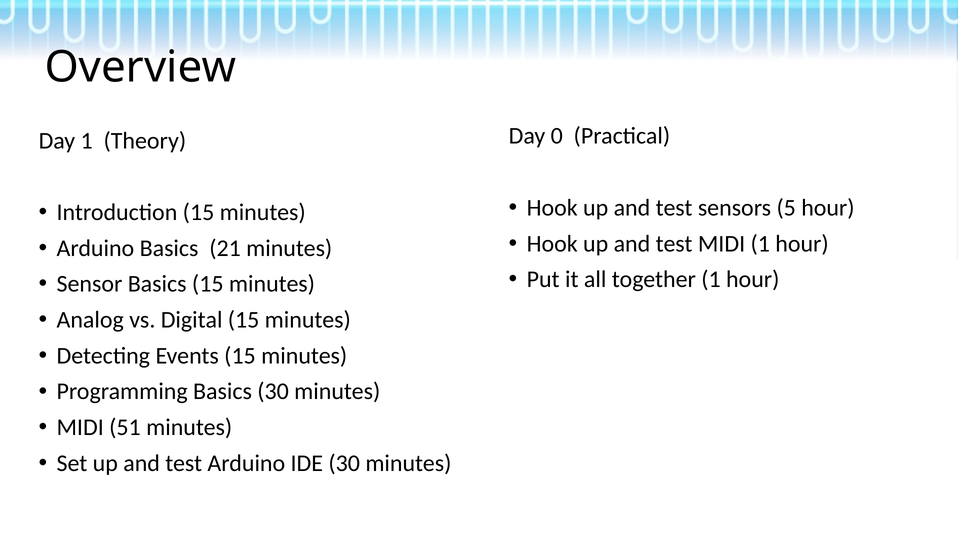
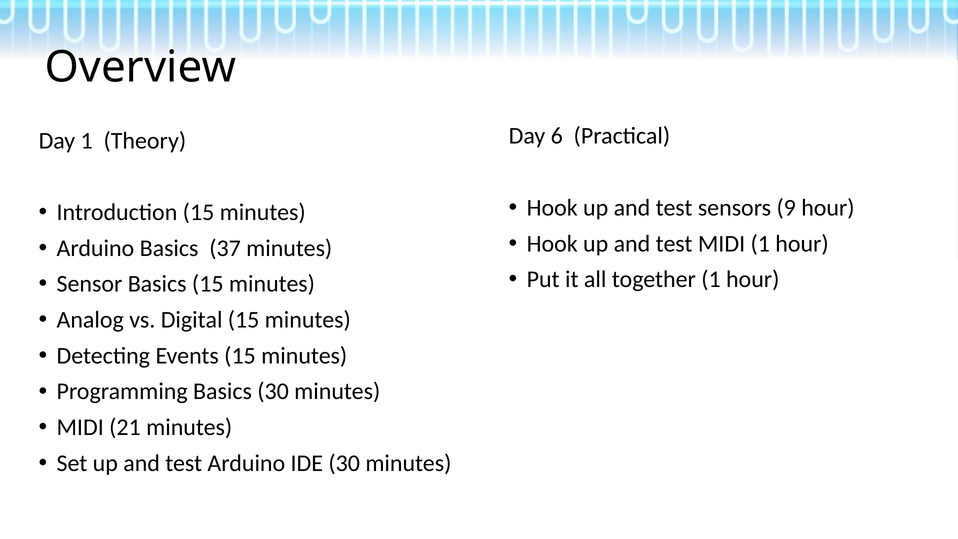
0: 0 -> 6
5: 5 -> 9
21: 21 -> 37
51: 51 -> 21
